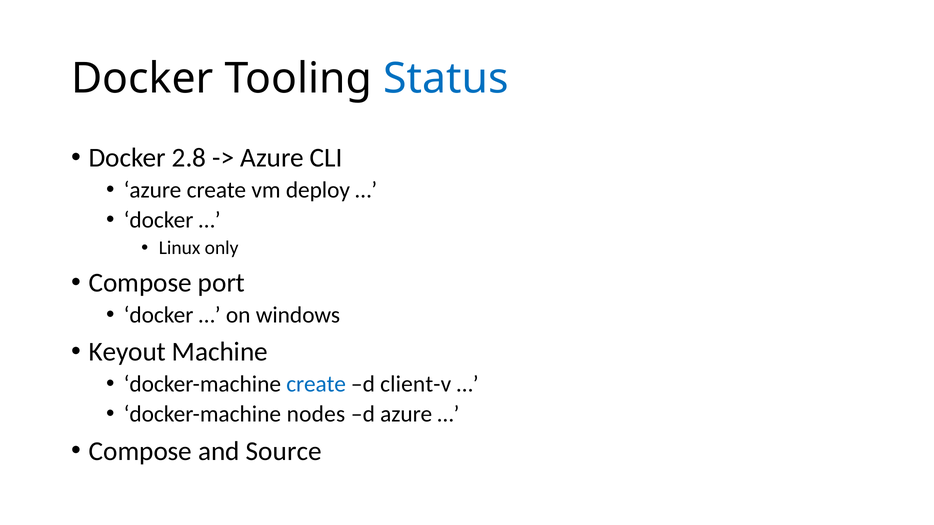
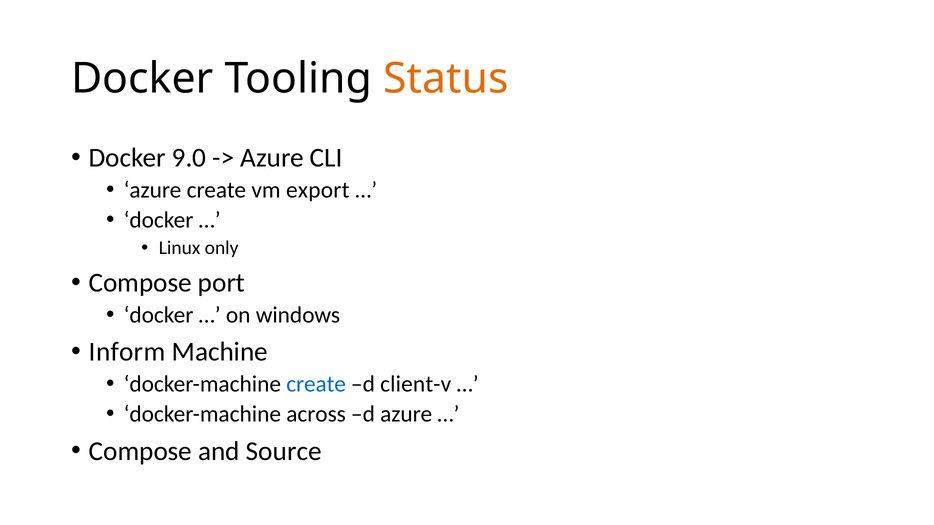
Status colour: blue -> orange
2.8: 2.8 -> 9.0
deploy: deploy -> export
Keyout: Keyout -> Inform
nodes: nodes -> across
